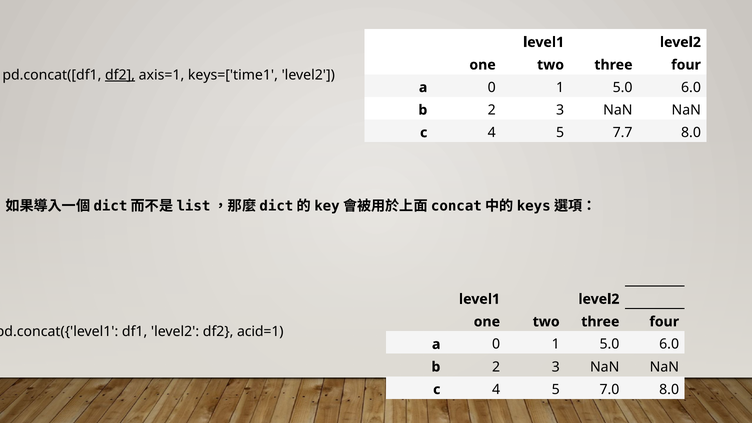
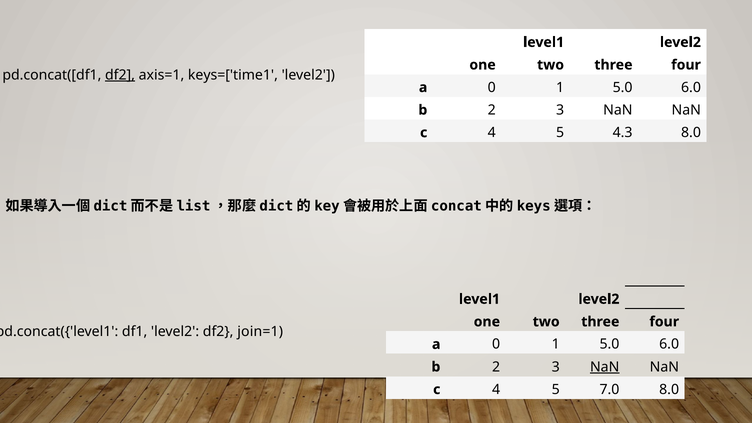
7.7: 7.7 -> 4.3
acid=1: acid=1 -> join=1
NaN at (605, 367) underline: none -> present
